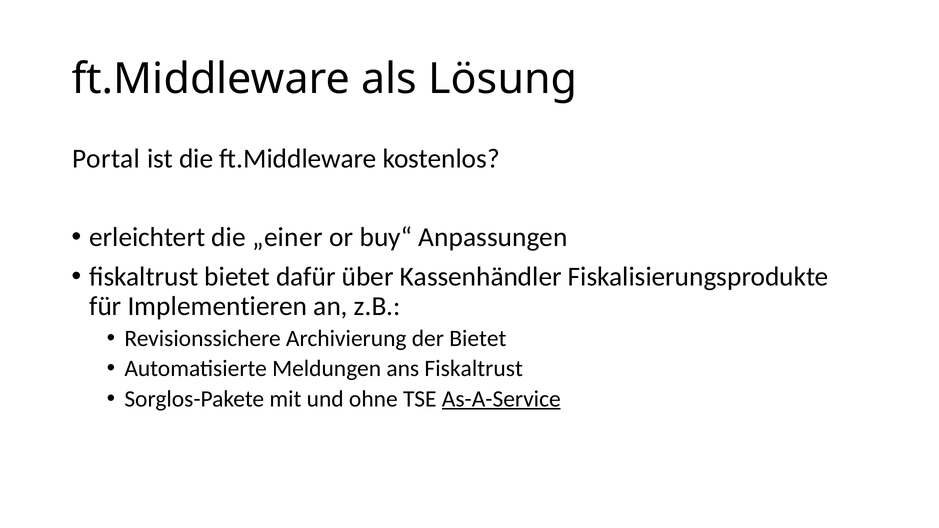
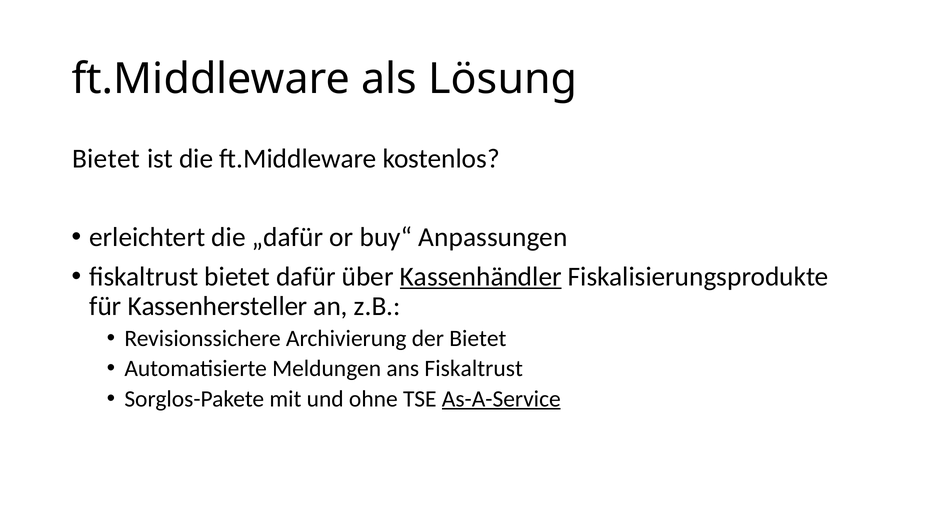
Portal at (106, 159): Portal -> Bietet
„einer: „einer -> „dafür
Kassenhändler underline: none -> present
Implementieren: Implementieren -> Kassenhersteller
